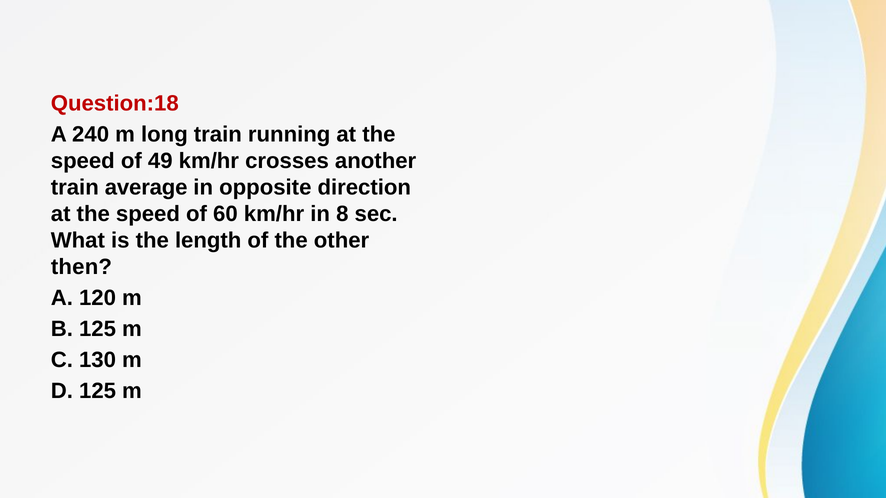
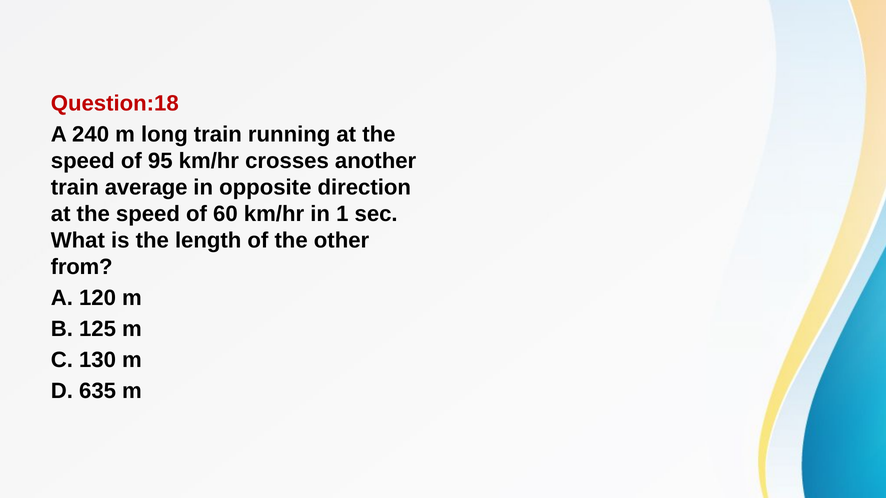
49: 49 -> 95
8: 8 -> 1
then: then -> from
D 125: 125 -> 635
